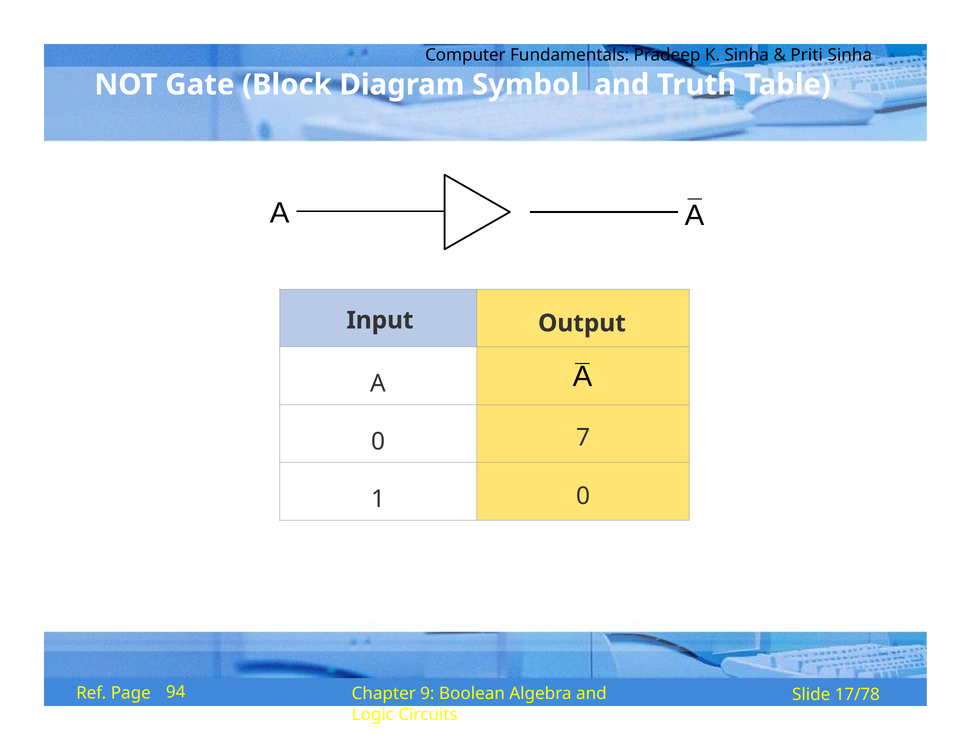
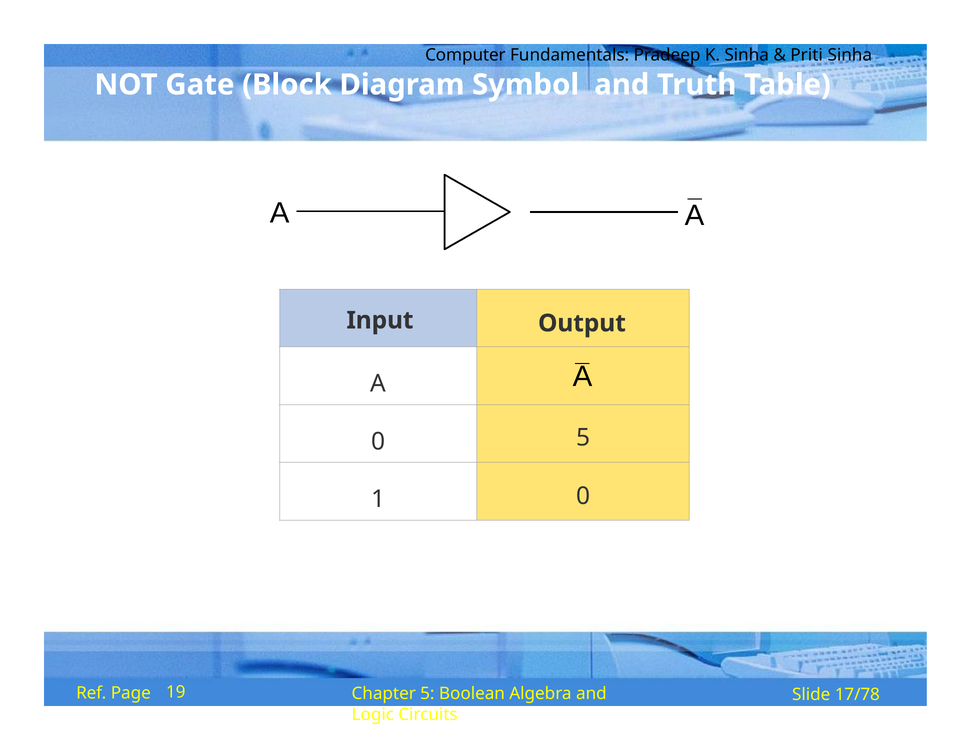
0 7: 7 -> 5
94: 94 -> 19
Chapter 9: 9 -> 5
